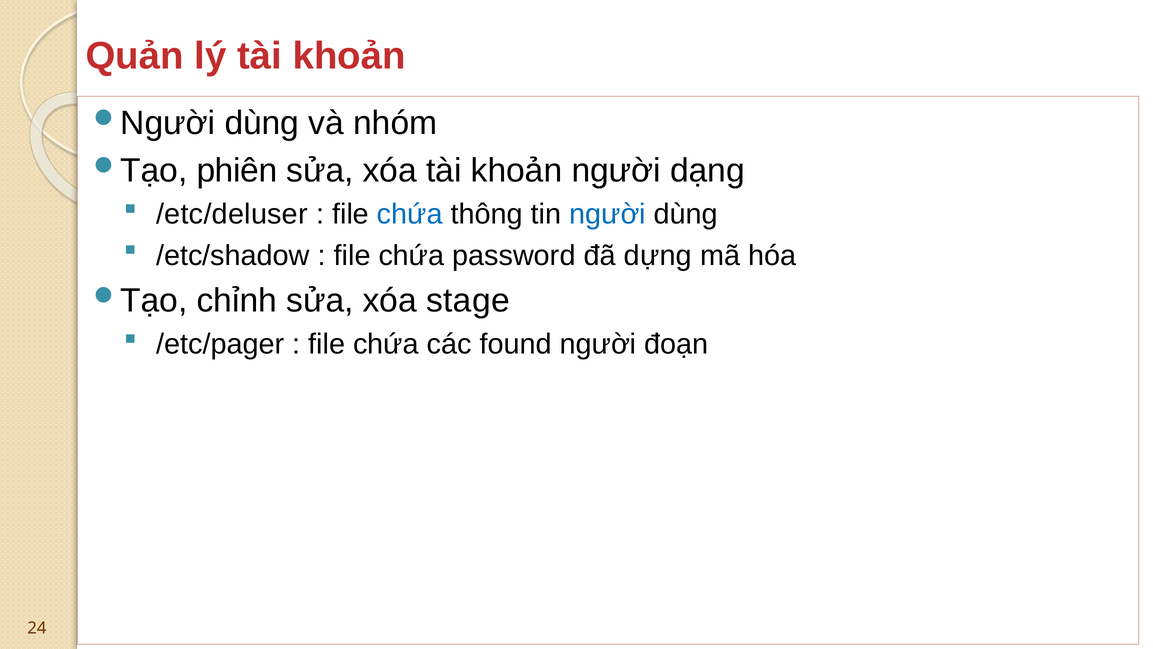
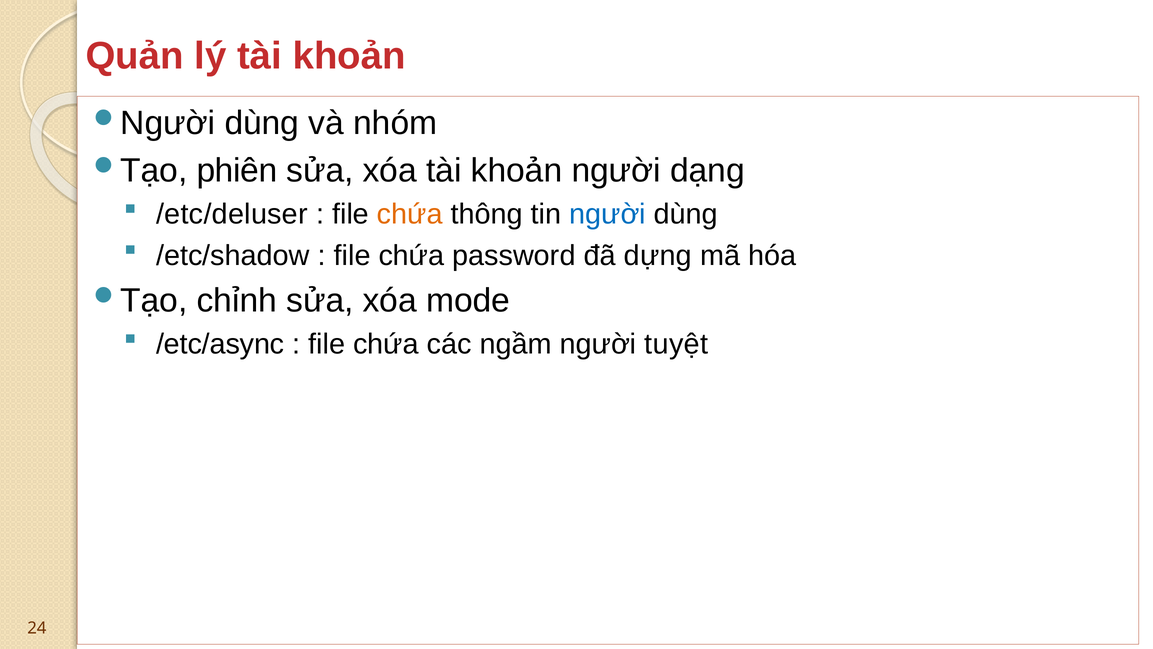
chứa at (410, 214) colour: blue -> orange
stage: stage -> mode
/etc/pager: /etc/pager -> /etc/async
found: found -> ngầm
đoạn: đoạn -> tuyệt
